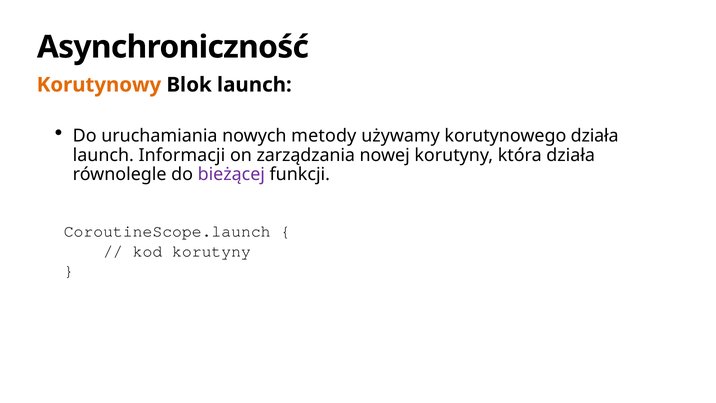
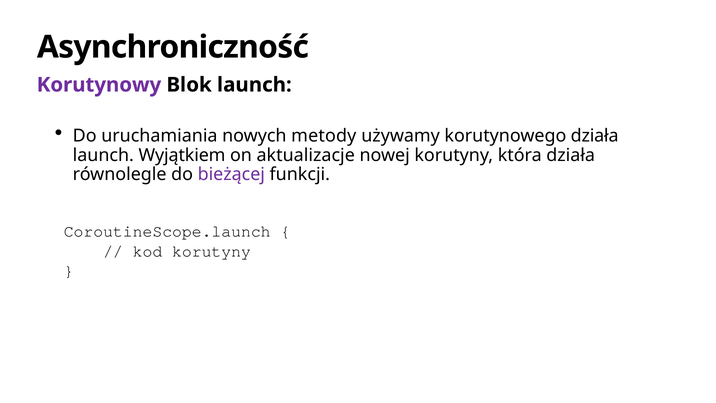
Korutynowy colour: orange -> purple
Informacji: Informacji -> Wyjątkiem
zarządzania: zarządzania -> aktualizacje
